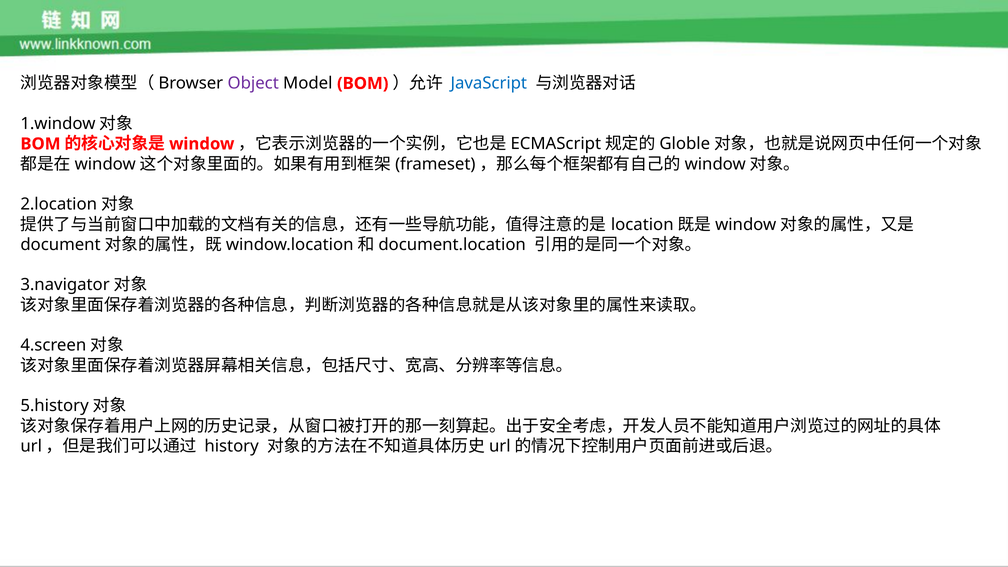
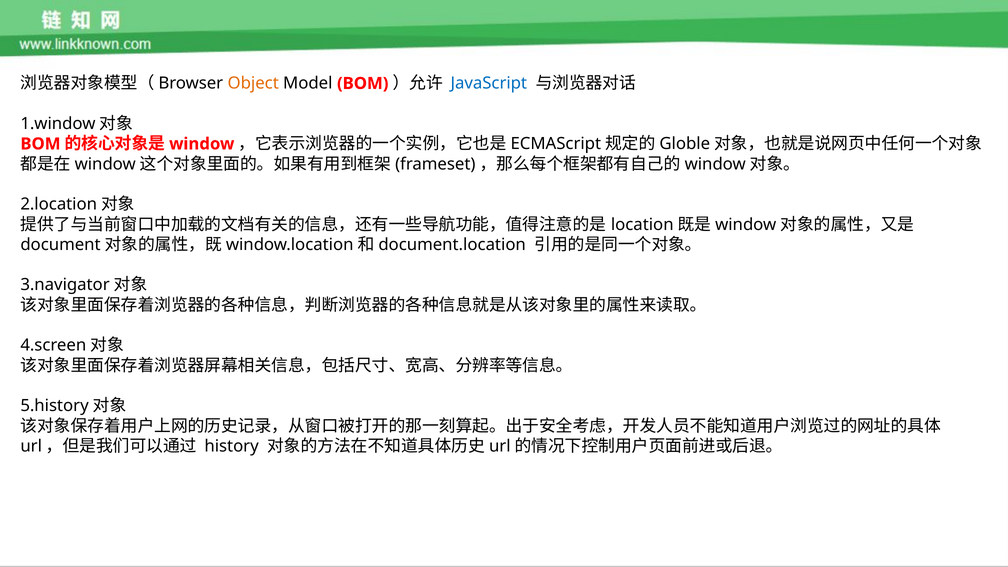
Object colour: purple -> orange
